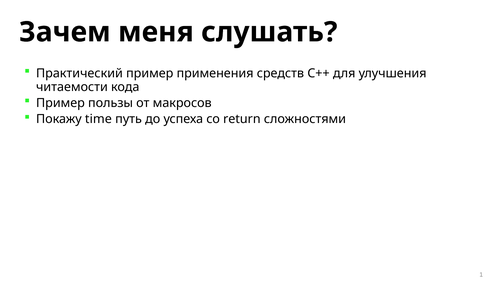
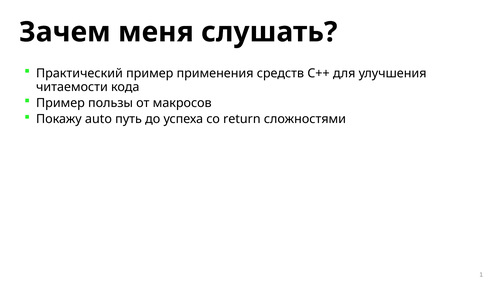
time: time -> auto
